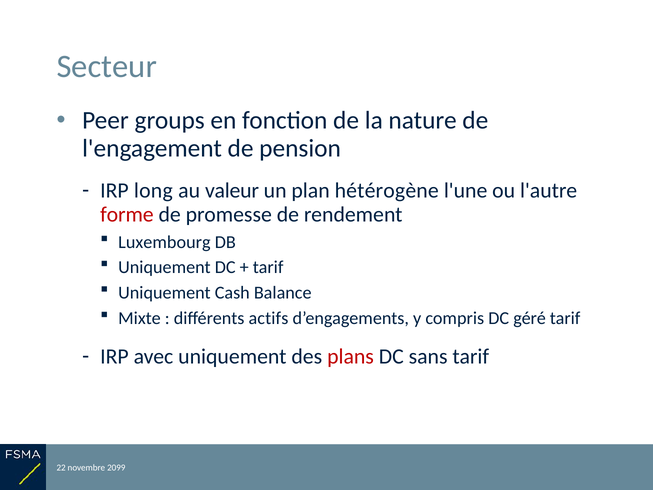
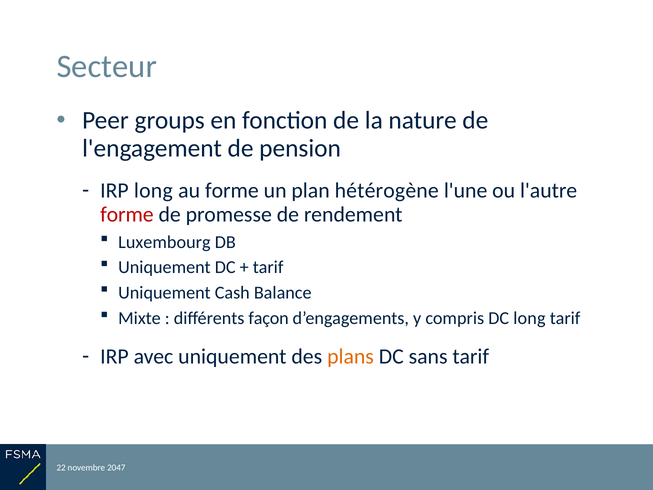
au valeur: valeur -> forme
actifs: actifs -> façon
DC géré: géré -> long
plans colour: red -> orange
2099: 2099 -> 2047
